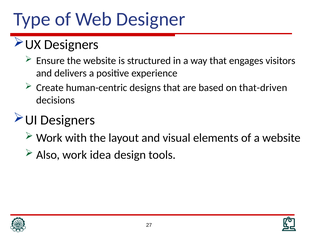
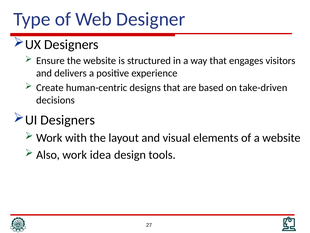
that-driven: that-driven -> take-driven
